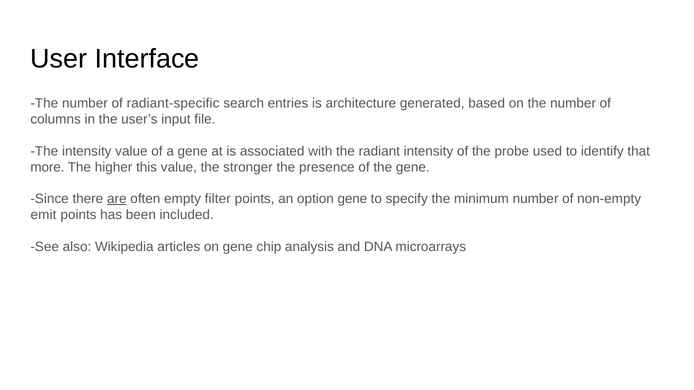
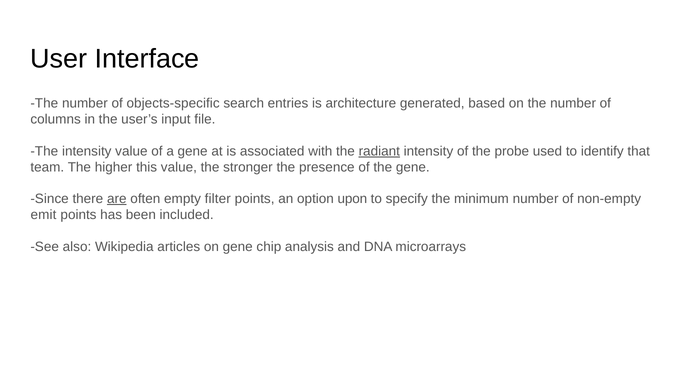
radiant-specific: radiant-specific -> objects-specific
radiant underline: none -> present
more: more -> team
option gene: gene -> upon
